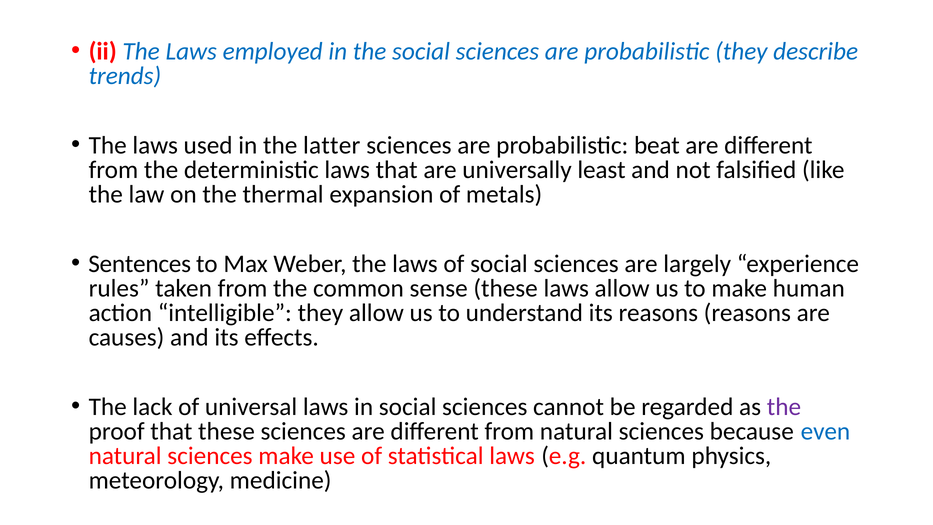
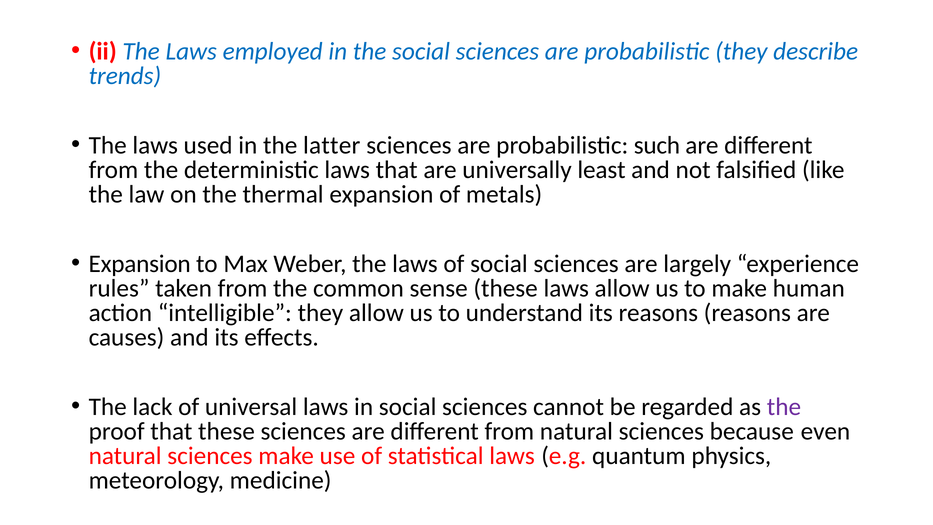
beat: beat -> such
Sentences at (140, 264): Sentences -> Expansion
even colour: blue -> black
